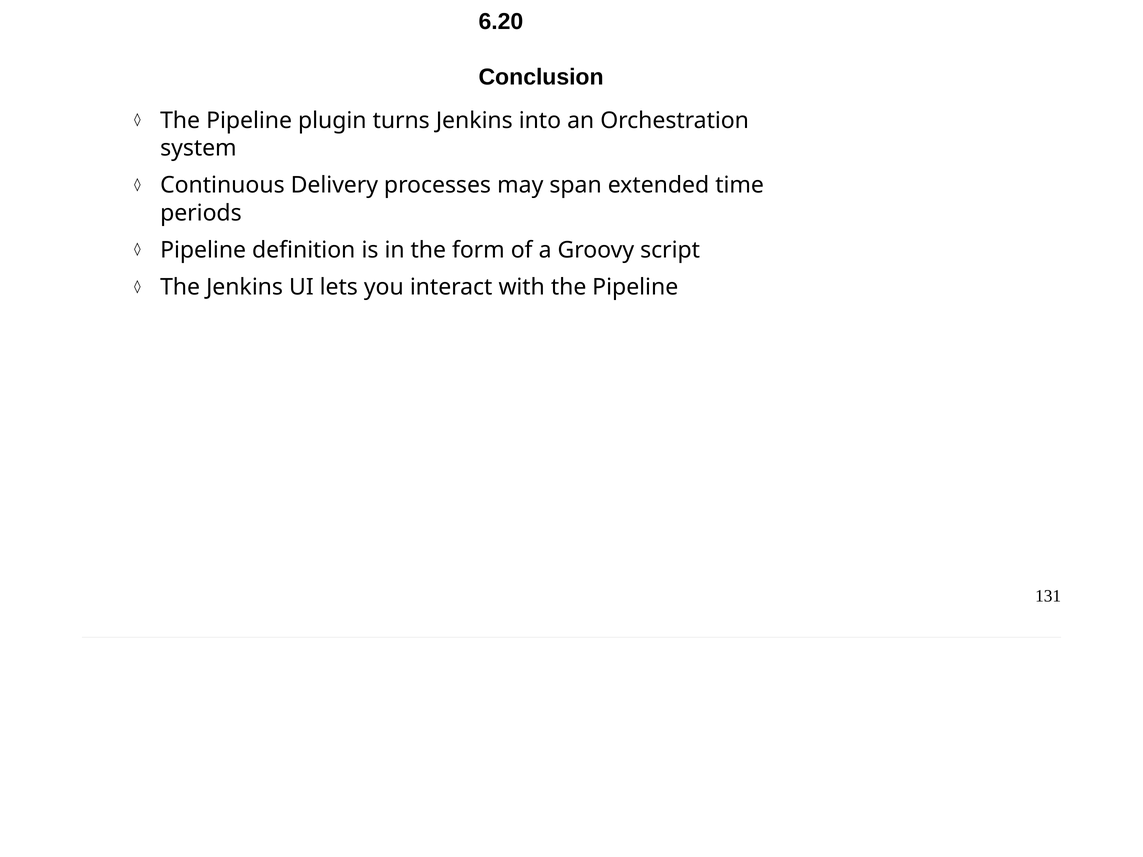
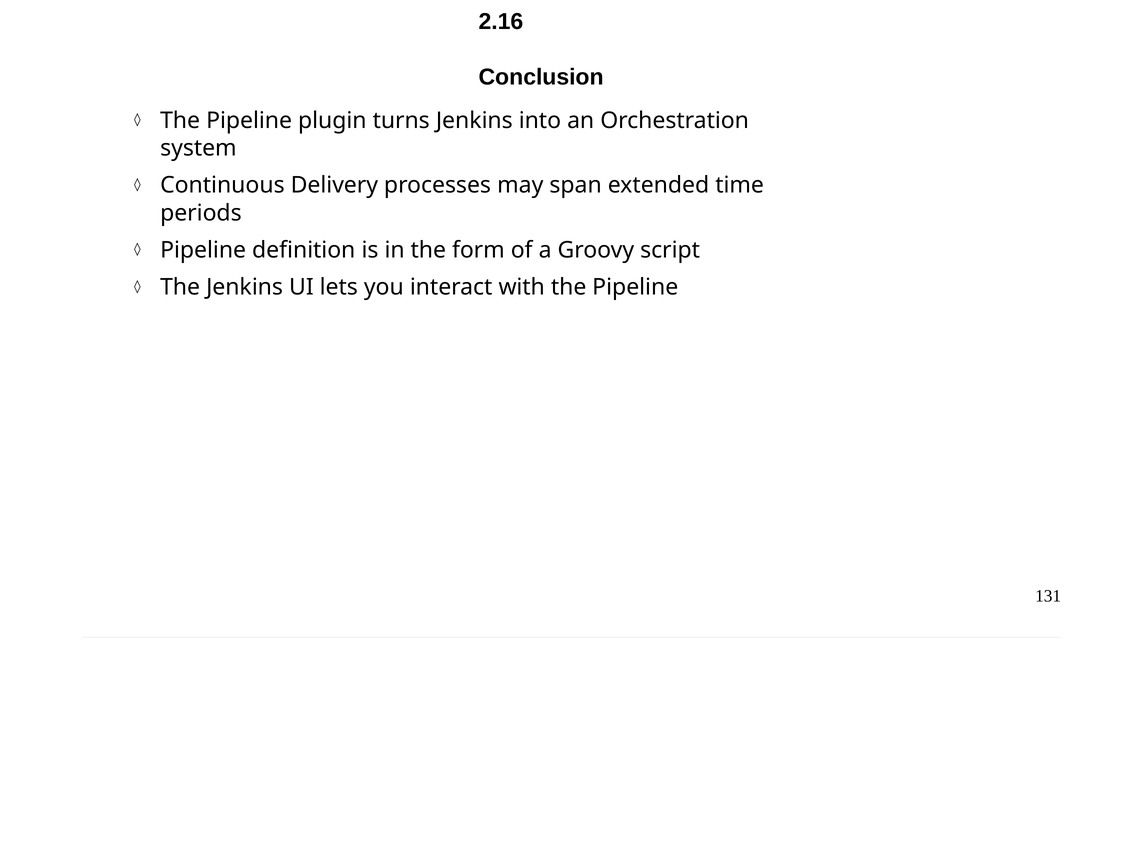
6.20: 6.20 -> 2.16
